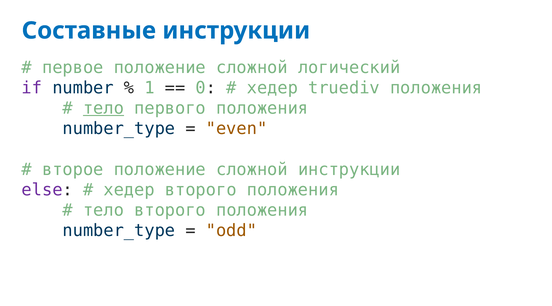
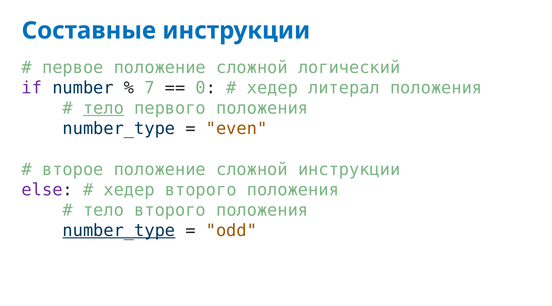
1: 1 -> 7
truediv: truediv -> литерал
number_type at (119, 231) underline: none -> present
